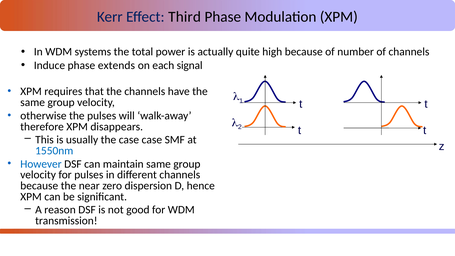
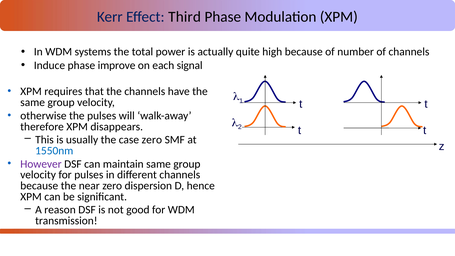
extends: extends -> improve
case case: case -> zero
However colour: blue -> purple
